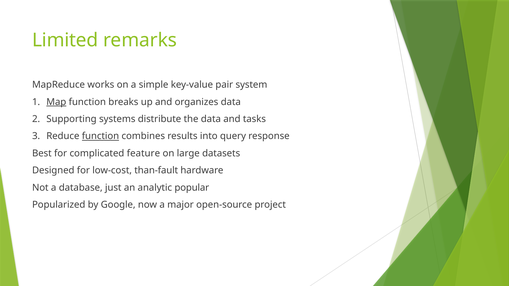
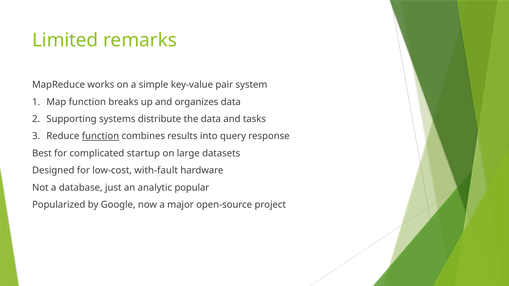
Map underline: present -> none
feature: feature -> startup
than-fault: than-fault -> with-fault
